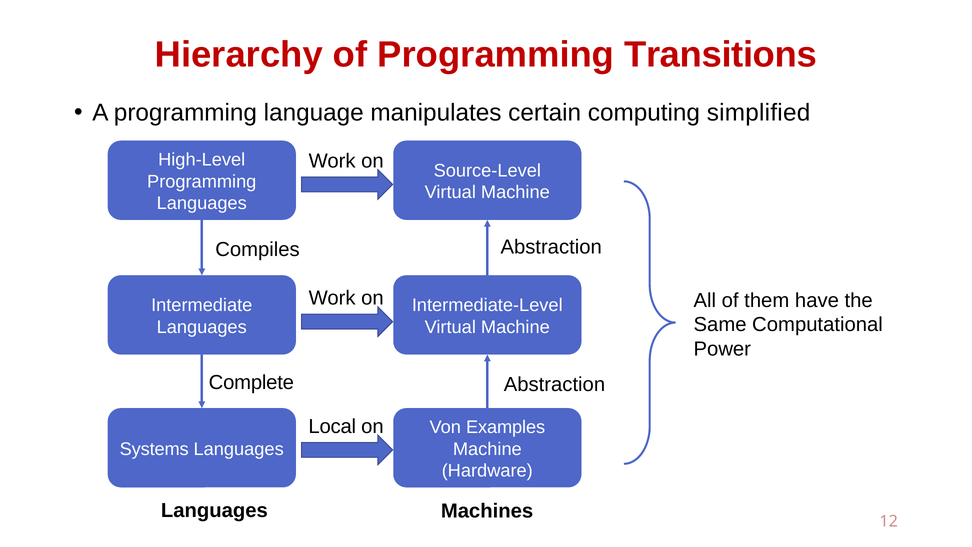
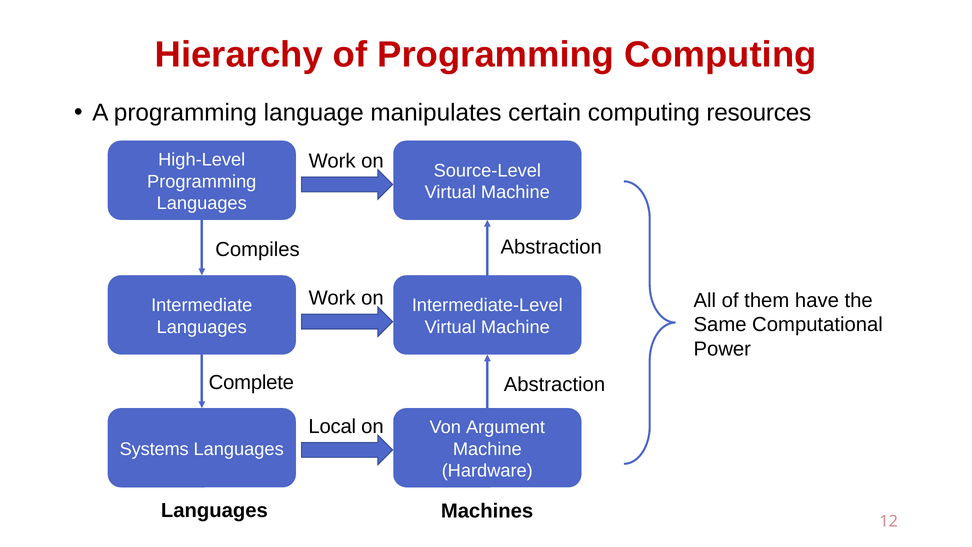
Programming Transitions: Transitions -> Computing
simplified: simplified -> resources
Examples: Examples -> Argument
